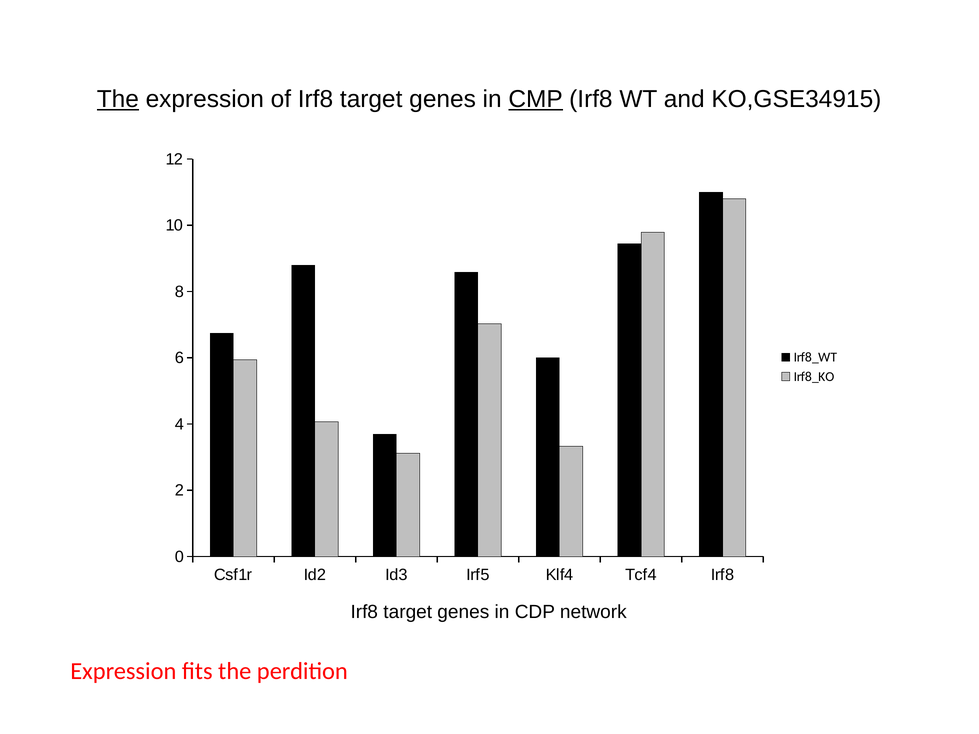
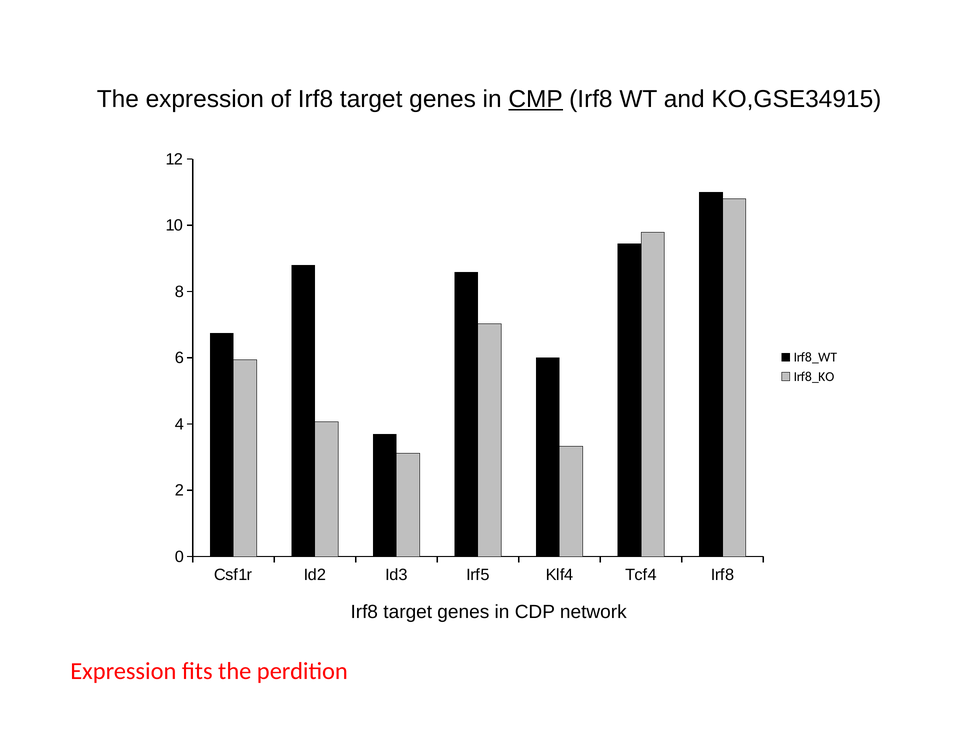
The at (118, 99) underline: present -> none
